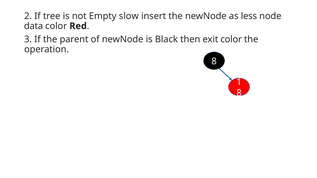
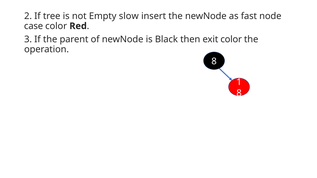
less: less -> fast
data: data -> case
